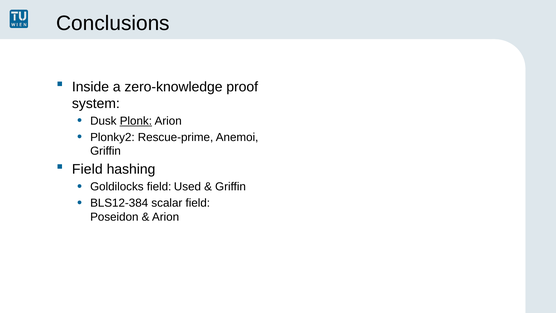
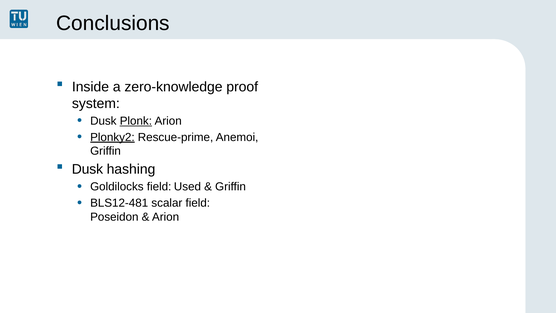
Plonky2 underline: none -> present
Field at (87, 169): Field -> Dusk
BLS12-384: BLS12-384 -> BLS12-481
